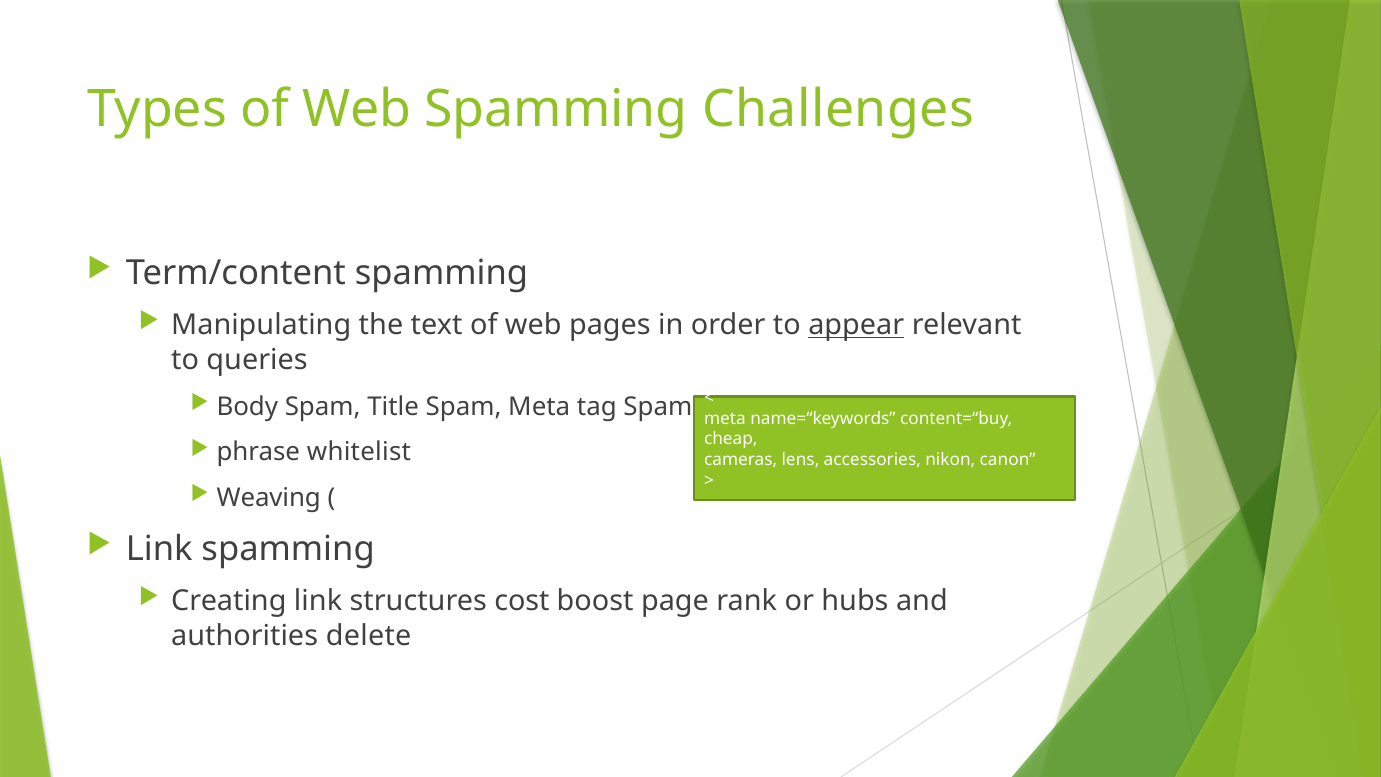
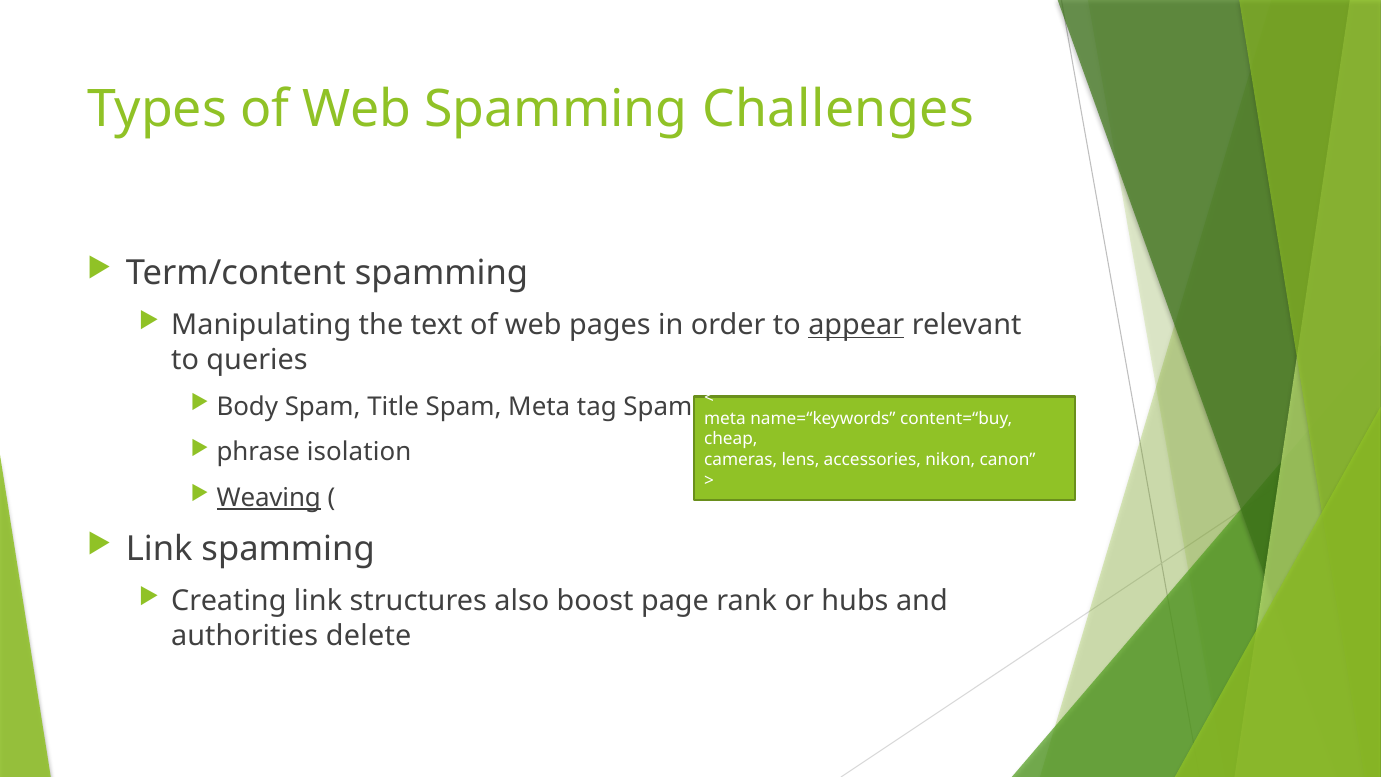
whitelist: whitelist -> isolation
Weaving underline: none -> present
cost: cost -> also
